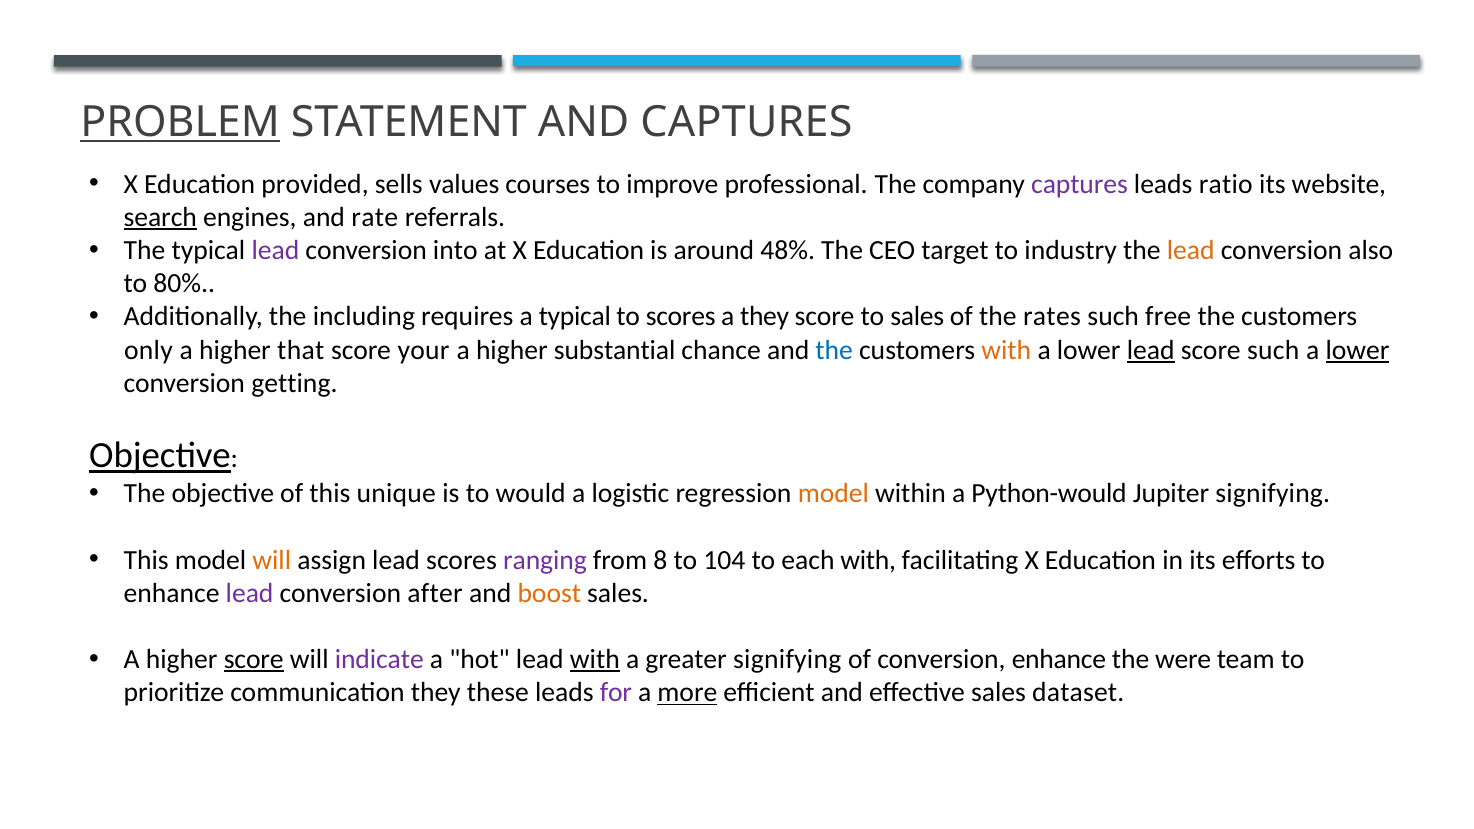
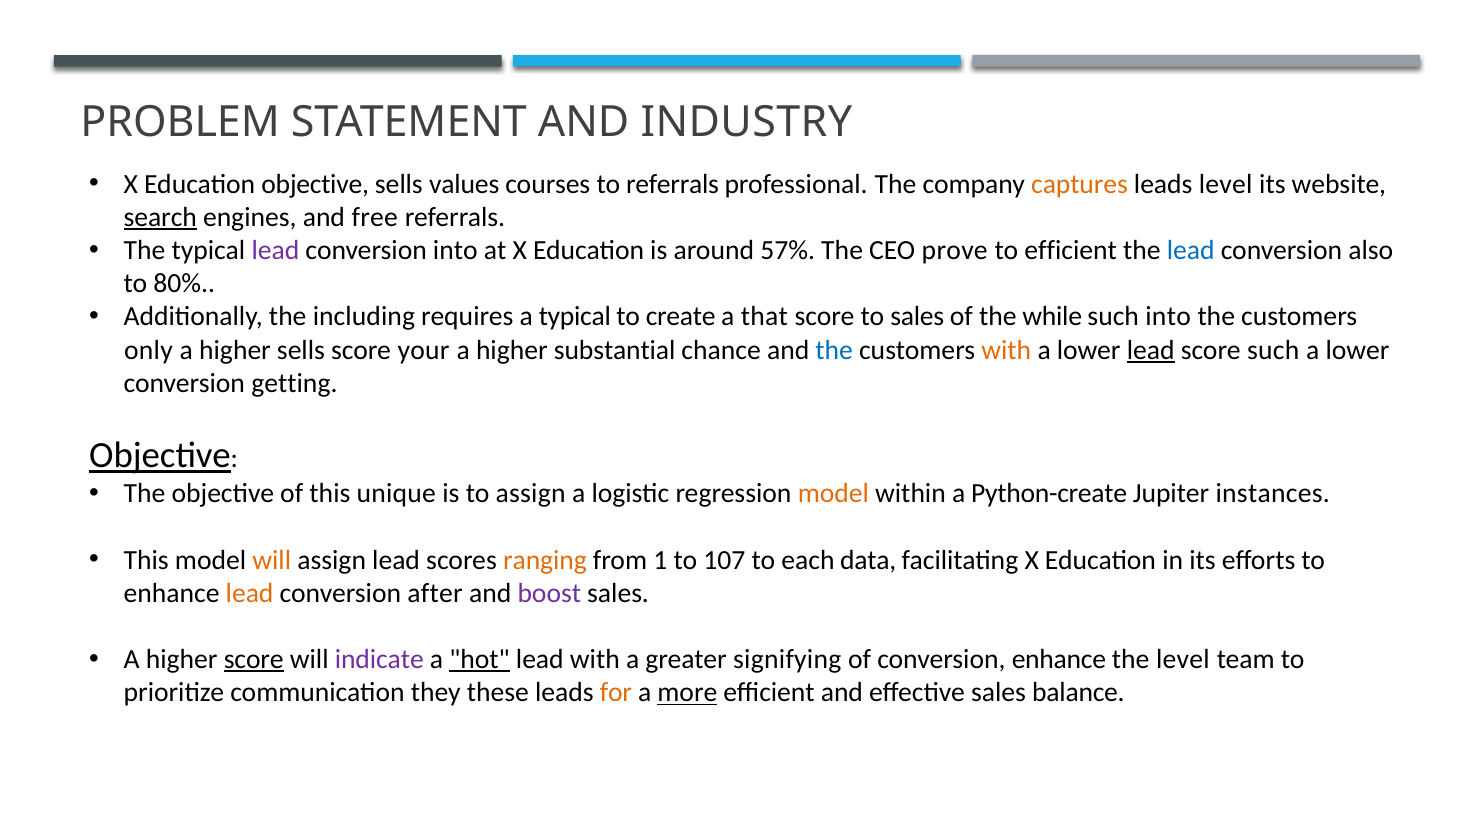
PROBLEM underline: present -> none
AND CAPTURES: CAPTURES -> INDUSTRY
Education provided: provided -> objective
to improve: improve -> referrals
captures at (1080, 184) colour: purple -> orange
leads ratio: ratio -> level
rate: rate -> free
48%: 48% -> 57%
target: target -> prove
to industry: industry -> efficient
lead at (1191, 250) colour: orange -> blue
to scores: scores -> create
a they: they -> that
rates: rates -> while
such free: free -> into
higher that: that -> sells
lower at (1358, 350) underline: present -> none
to would: would -> assign
Python-would: Python-would -> Python-create
Jupiter signifying: signifying -> instances
ranging colour: purple -> orange
8: 8 -> 1
104: 104 -> 107
each with: with -> data
lead at (250, 593) colour: purple -> orange
boost colour: orange -> purple
hot underline: none -> present
with at (595, 659) underline: present -> none
the were: were -> level
for colour: purple -> orange
dataset: dataset -> balance
